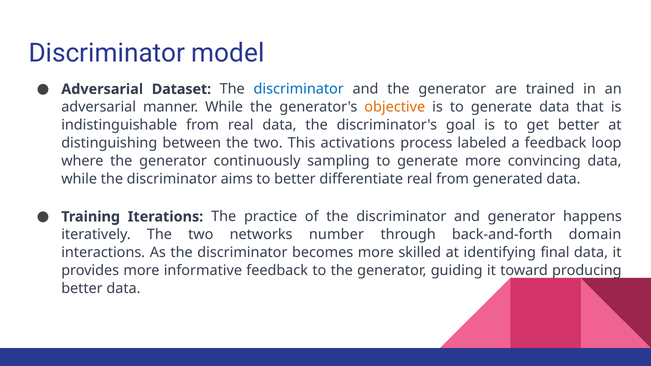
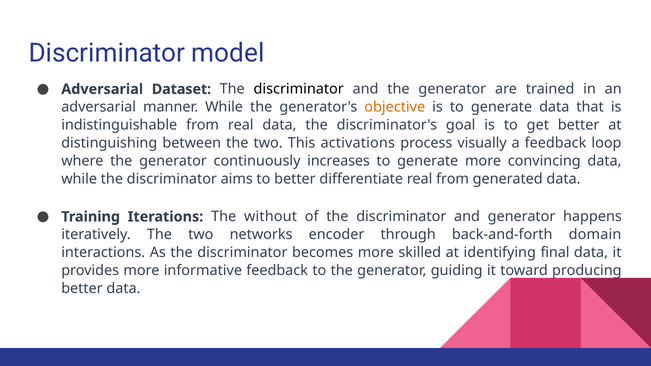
discriminator at (299, 89) colour: blue -> black
labeled: labeled -> visually
sampling: sampling -> increases
practice: practice -> without
number: number -> encoder
